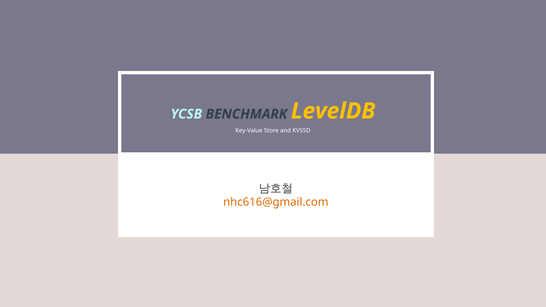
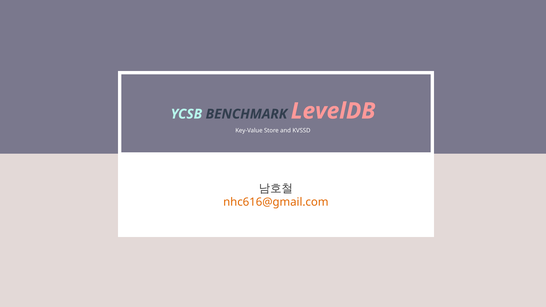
LevelDB colour: yellow -> pink
